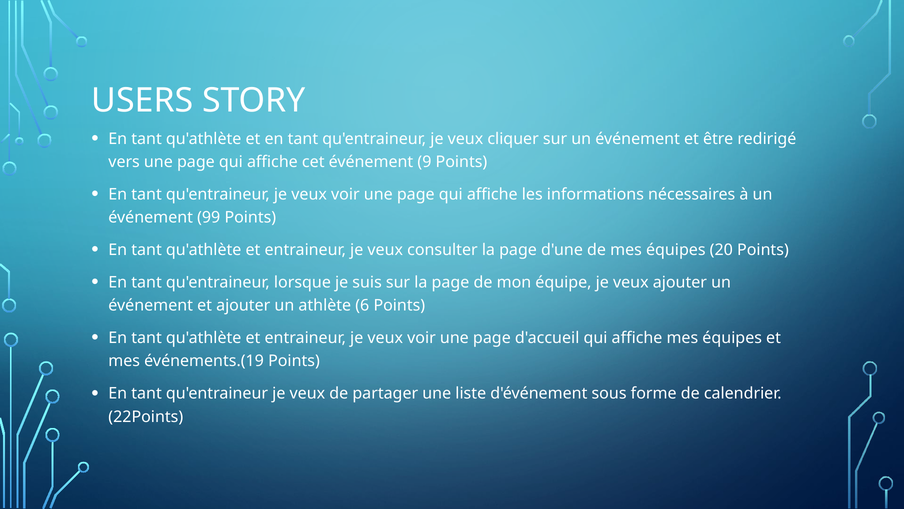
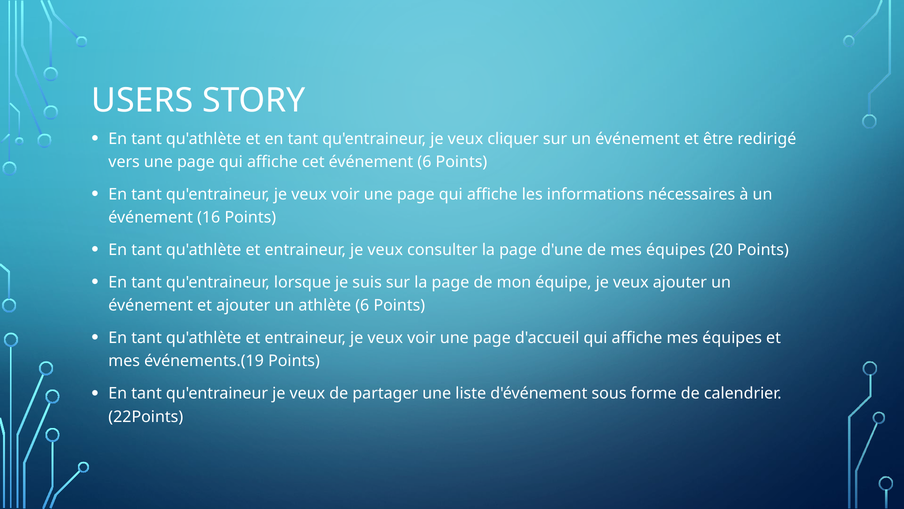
événement 9: 9 -> 6
99: 99 -> 16
